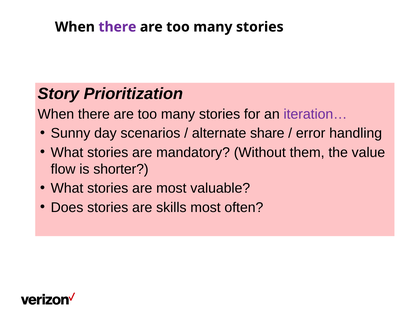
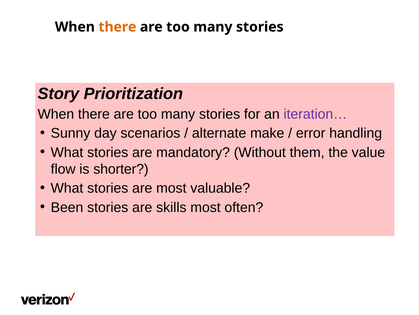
there at (117, 27) colour: purple -> orange
share: share -> make
Does: Does -> Been
